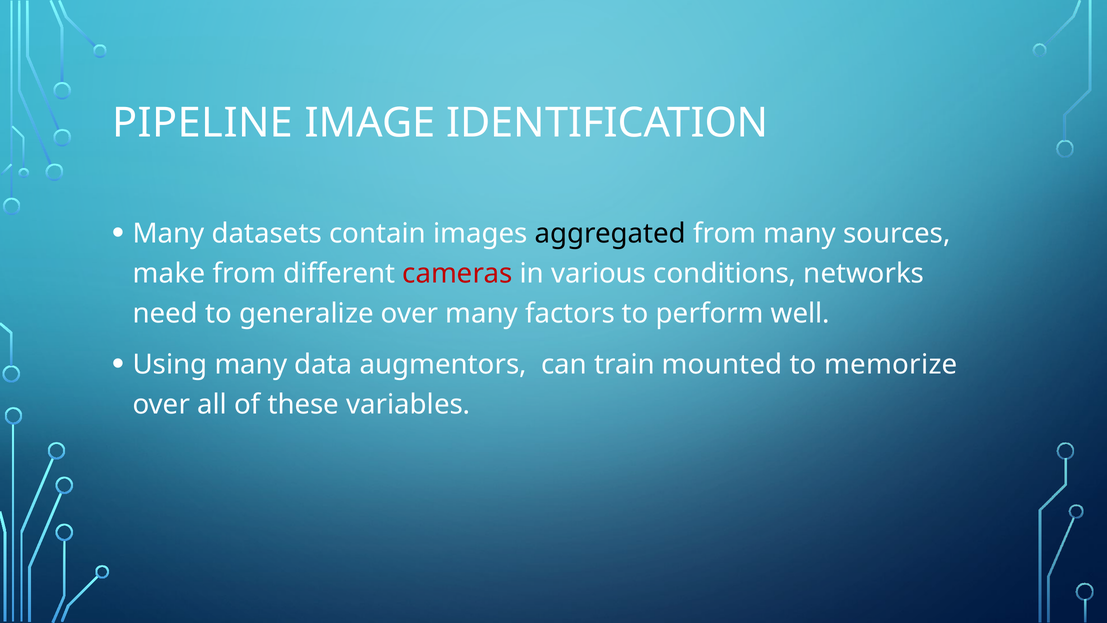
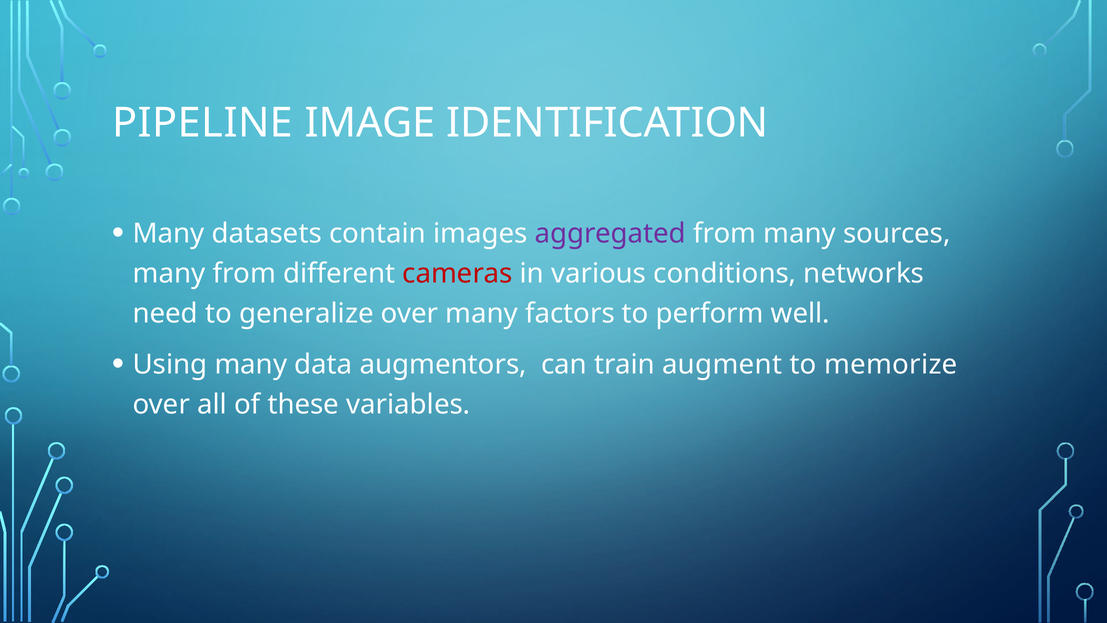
aggregated colour: black -> purple
make at (169, 273): make -> many
mounted: mounted -> augment
